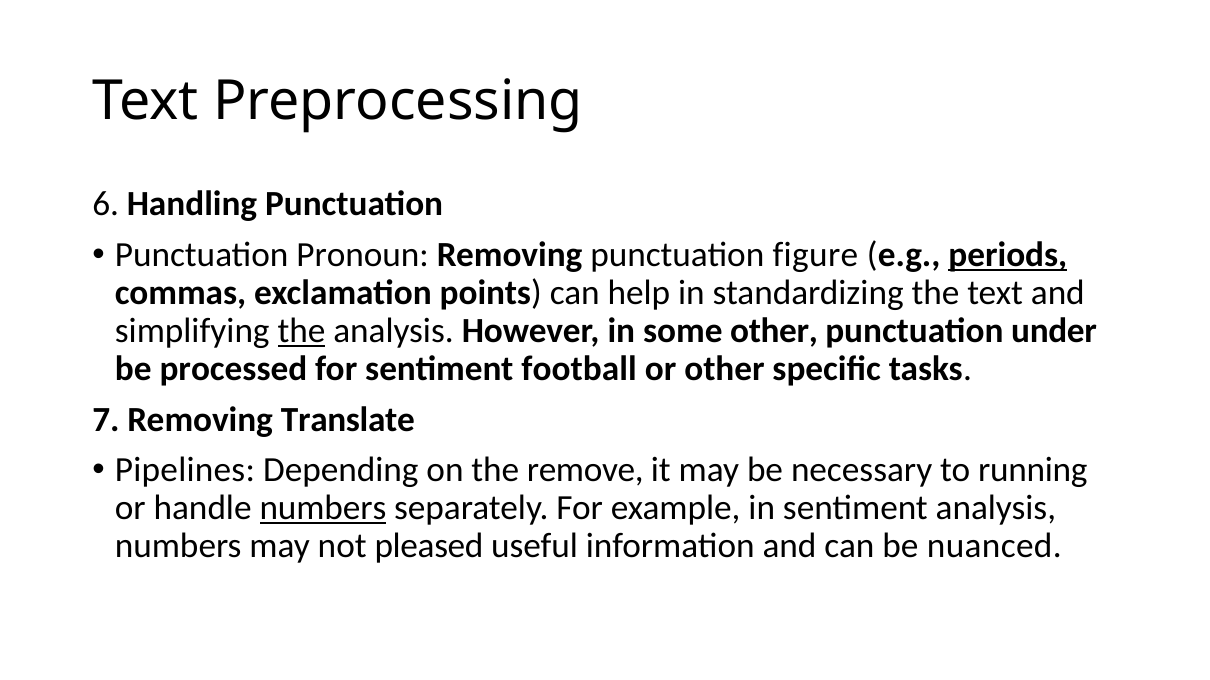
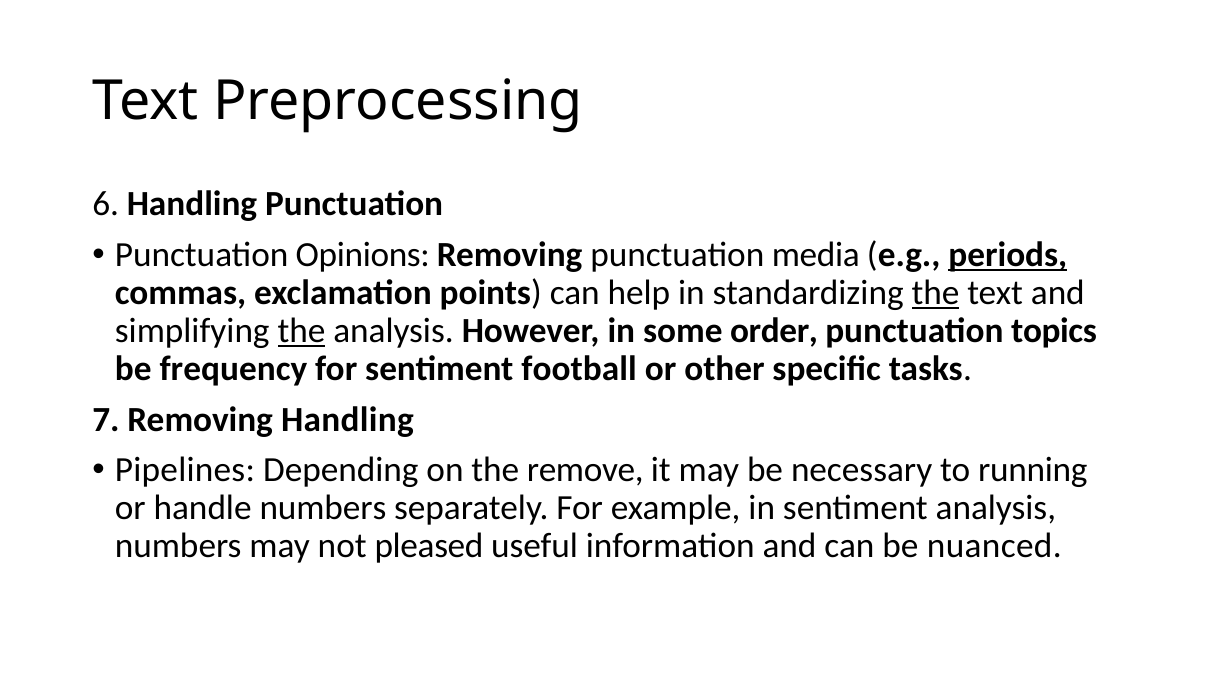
Pronoun: Pronoun -> Opinions
figure: figure -> media
the at (936, 293) underline: none -> present
some other: other -> order
under: under -> topics
processed: processed -> frequency
Removing Translate: Translate -> Handling
numbers at (323, 509) underline: present -> none
